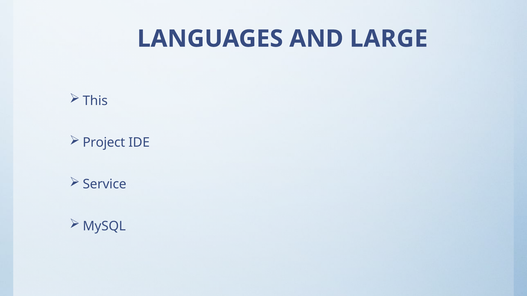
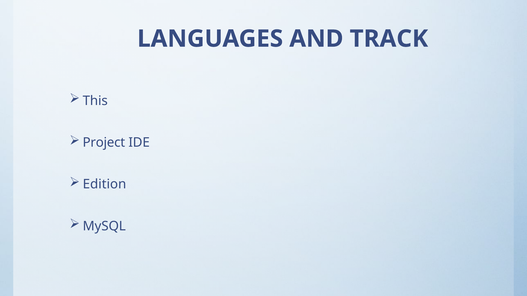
LARGE: LARGE -> TRACK
Service: Service -> Edition
